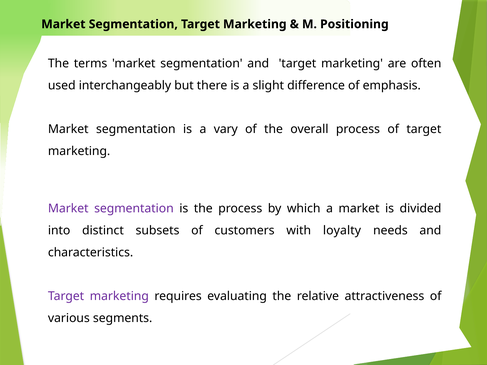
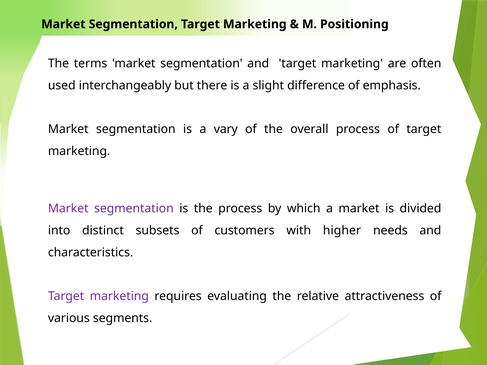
loyalty: loyalty -> higher
